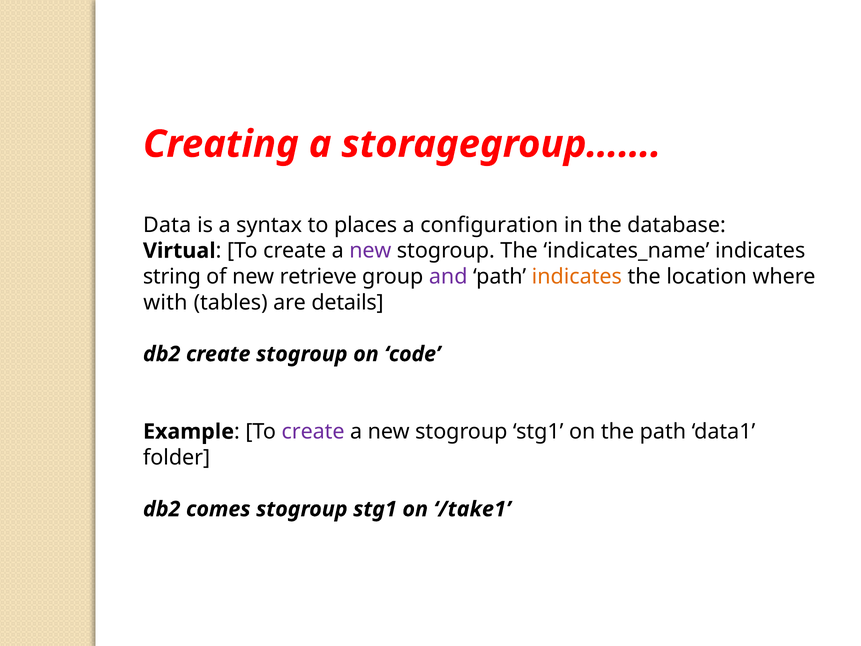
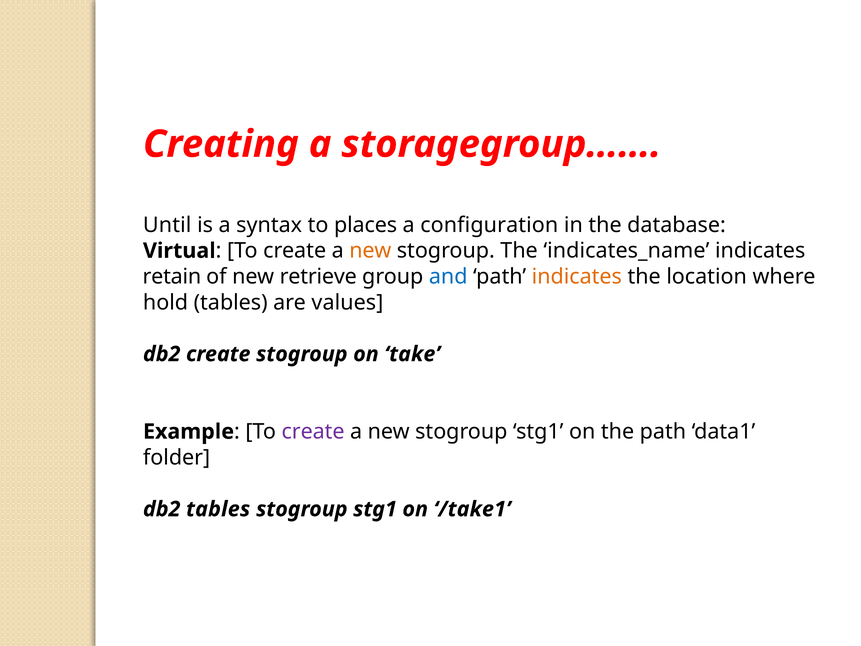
Data: Data -> Until
new at (370, 251) colour: purple -> orange
string: string -> retain
and colour: purple -> blue
with: with -> hold
details: details -> values
code: code -> take
db2 comes: comes -> tables
